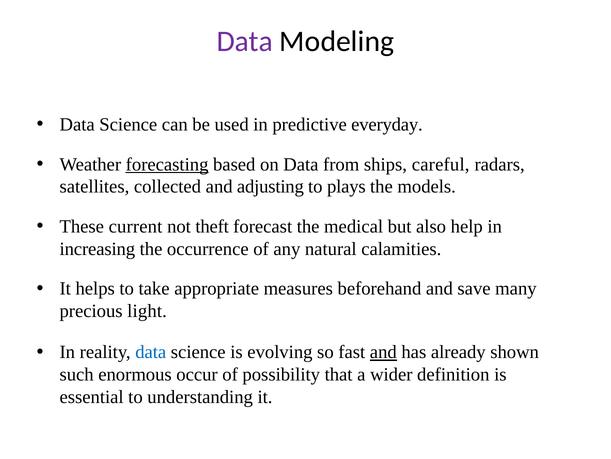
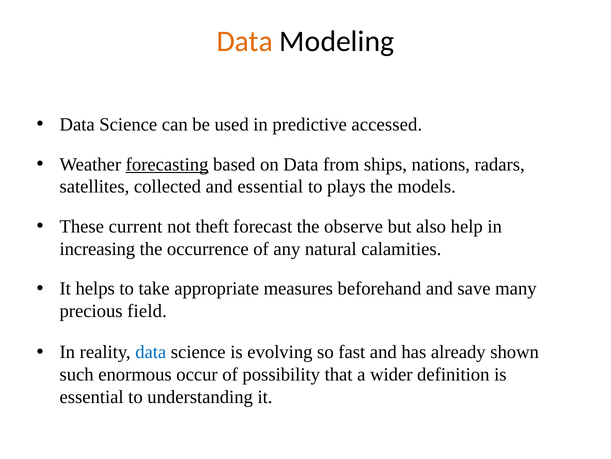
Data at (245, 41) colour: purple -> orange
everyday: everyday -> accessed
careful: careful -> nations
and adjusting: adjusting -> essential
medical: medical -> observe
light: light -> field
and at (383, 352) underline: present -> none
